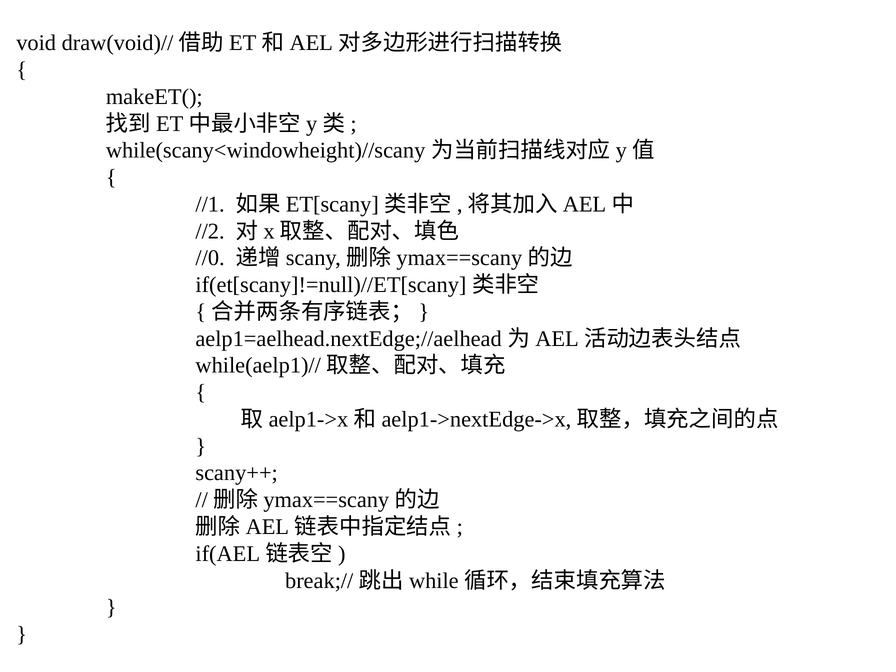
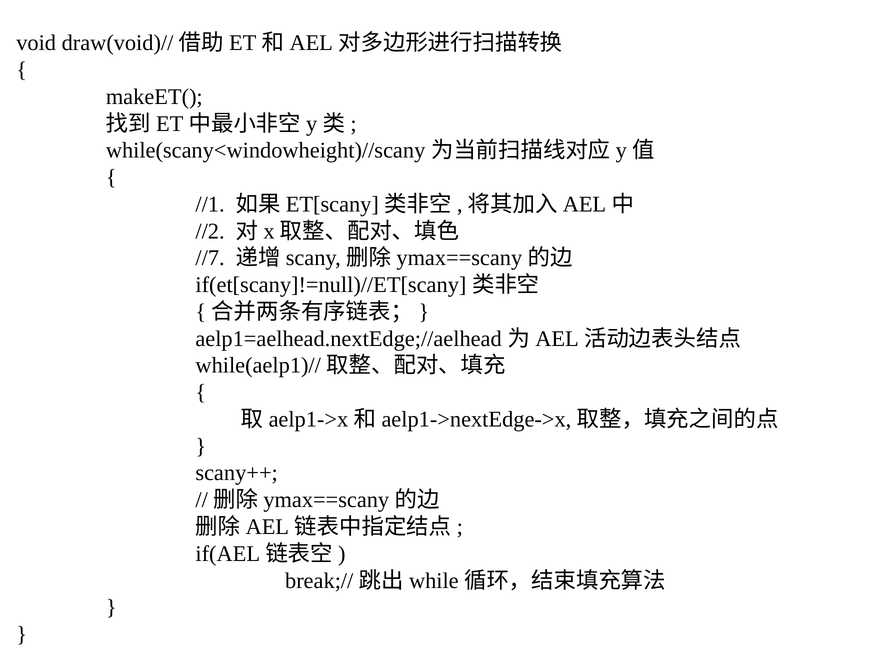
//0: //0 -> //7
